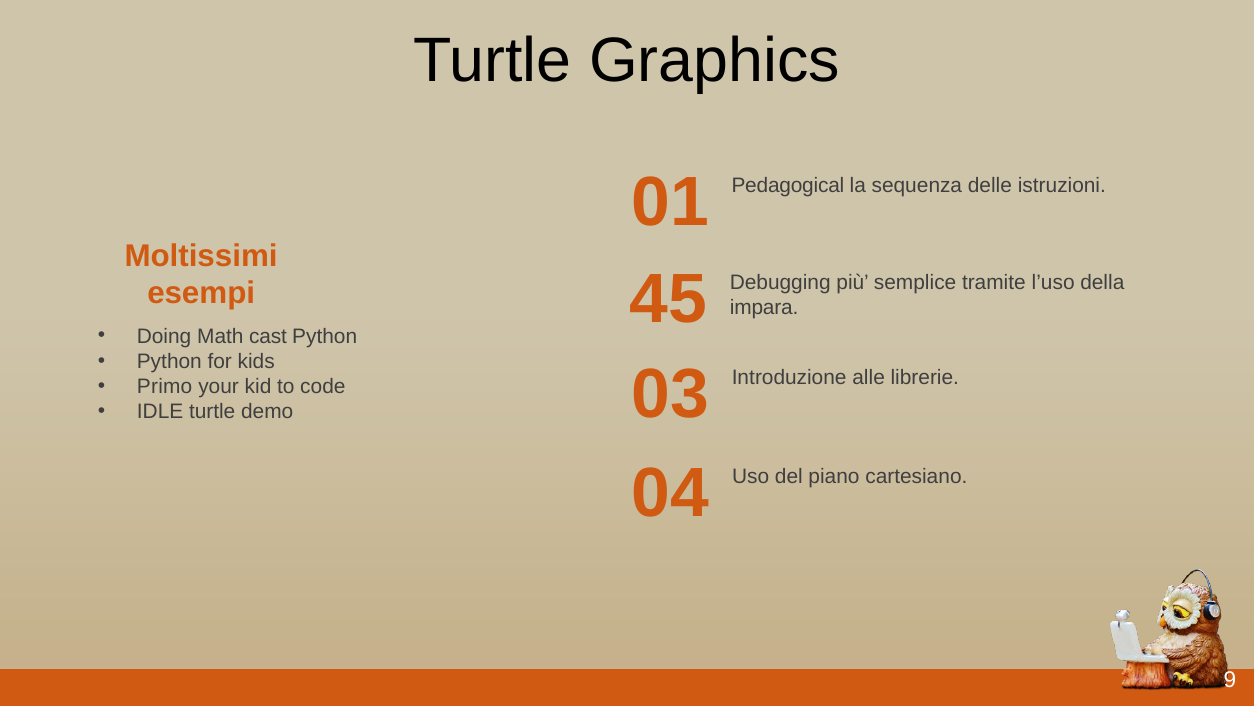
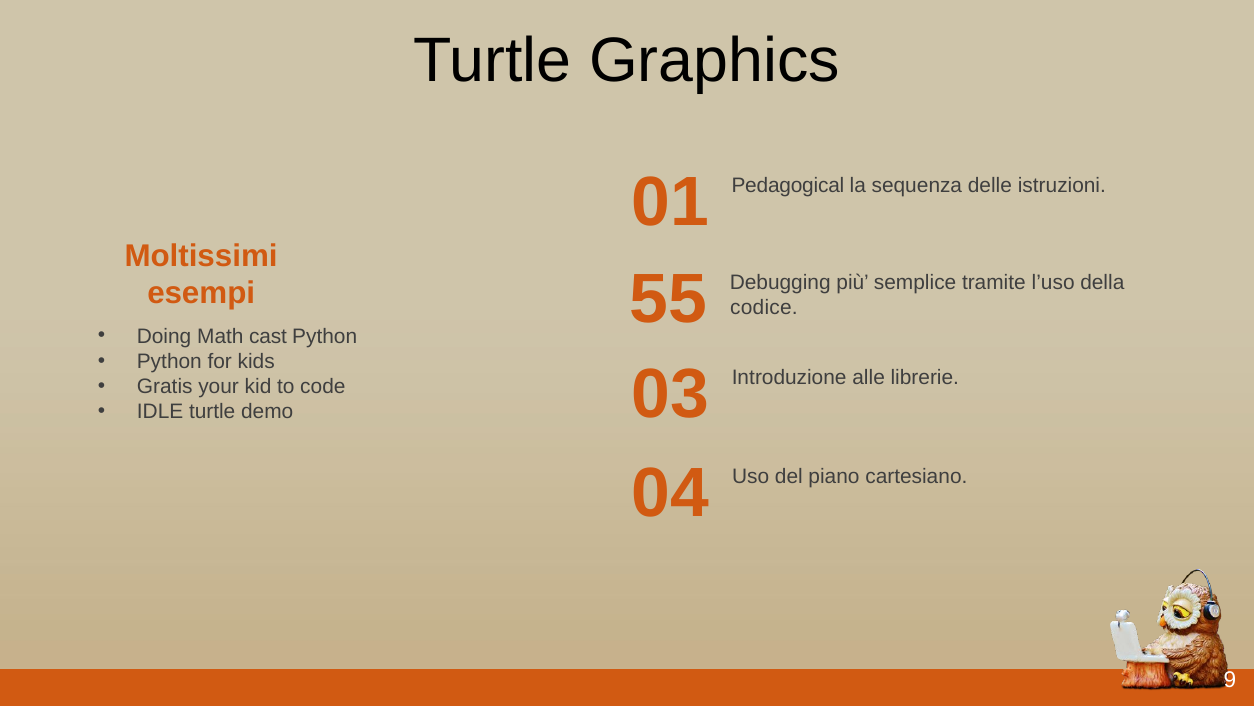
45: 45 -> 55
impara: impara -> codice
Primo: Primo -> Gratis
